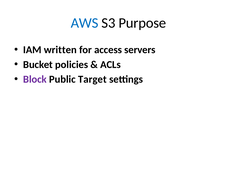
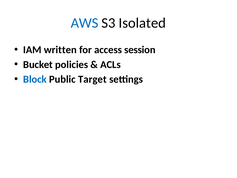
Purpose: Purpose -> Isolated
servers: servers -> session
Block colour: purple -> blue
